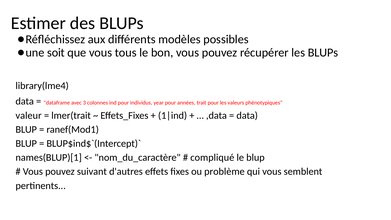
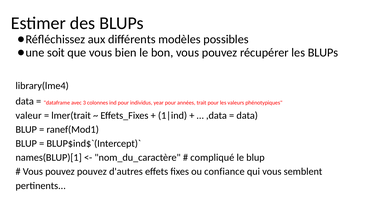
tous: tous -> bien
pouvez suivant: suivant -> pouvez
problème: problème -> confiance
